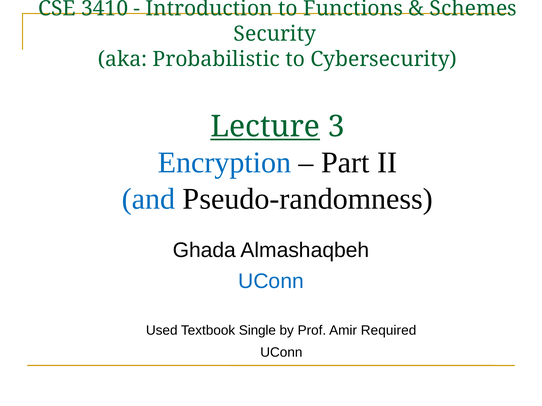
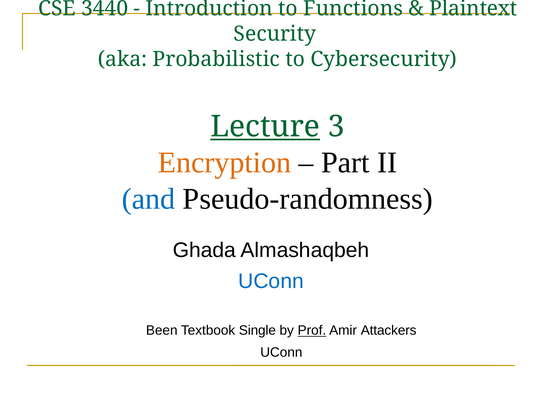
3410: 3410 -> 3440
Schemes: Schemes -> Plaintext
Encryption colour: blue -> orange
Used: Used -> Been
Prof underline: none -> present
Required: Required -> Attackers
